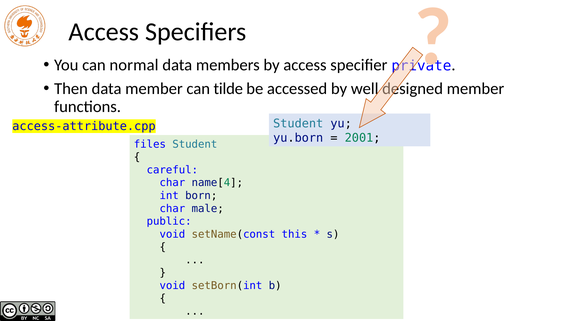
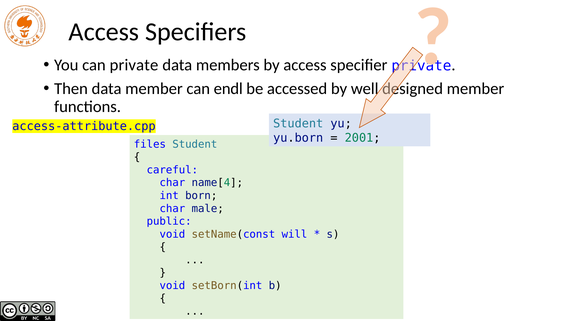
can normal: normal -> private
tilde: tilde -> endl
this: this -> will
